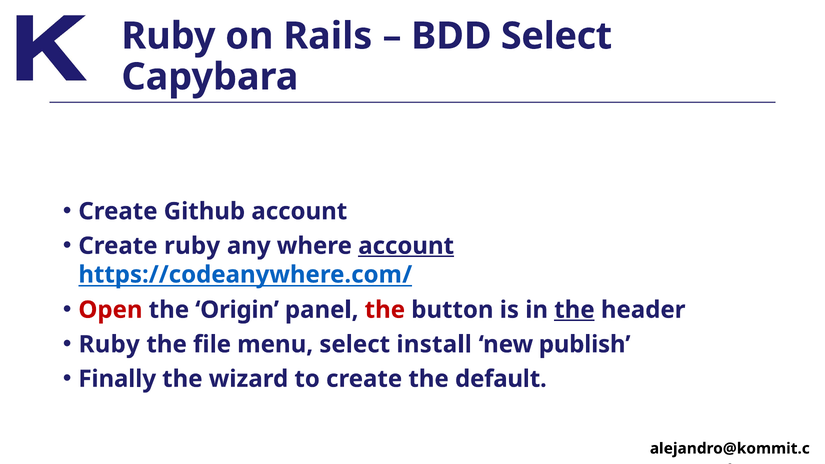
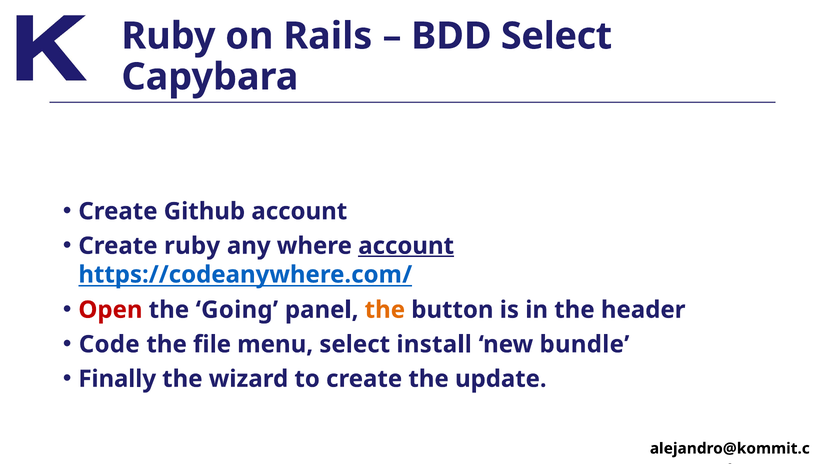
Origin: Origin -> Going
the at (385, 310) colour: red -> orange
the at (574, 310) underline: present -> none
Ruby at (109, 344): Ruby -> Code
publish: publish -> bundle
default: default -> update
